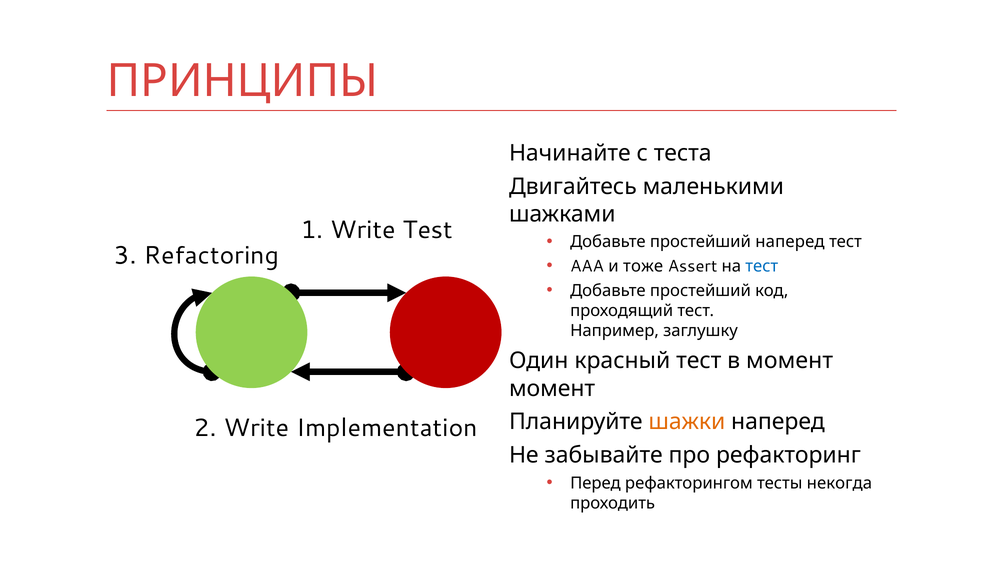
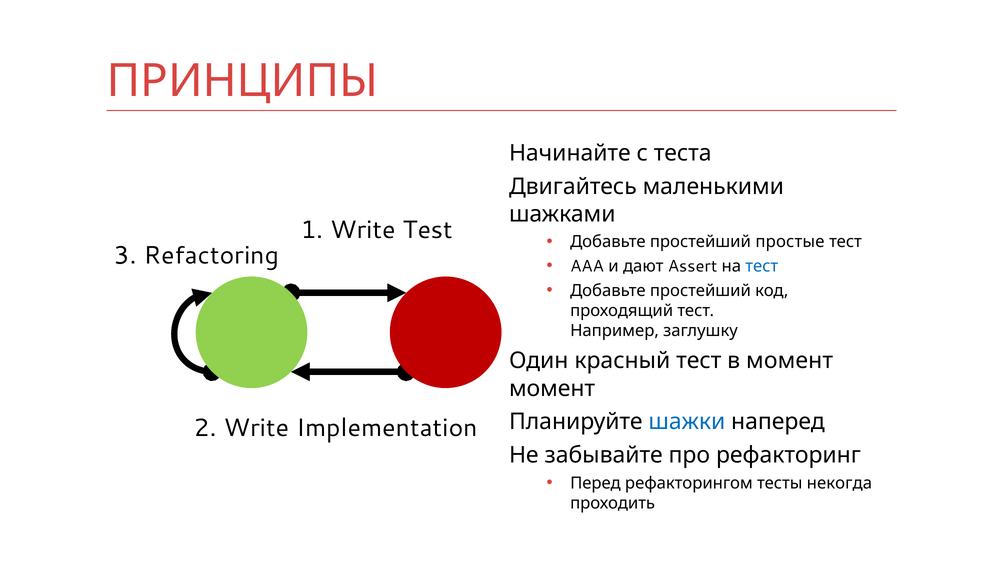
простейший наперед: наперед -> простые
тоже: тоже -> дают
шажки colour: orange -> blue
